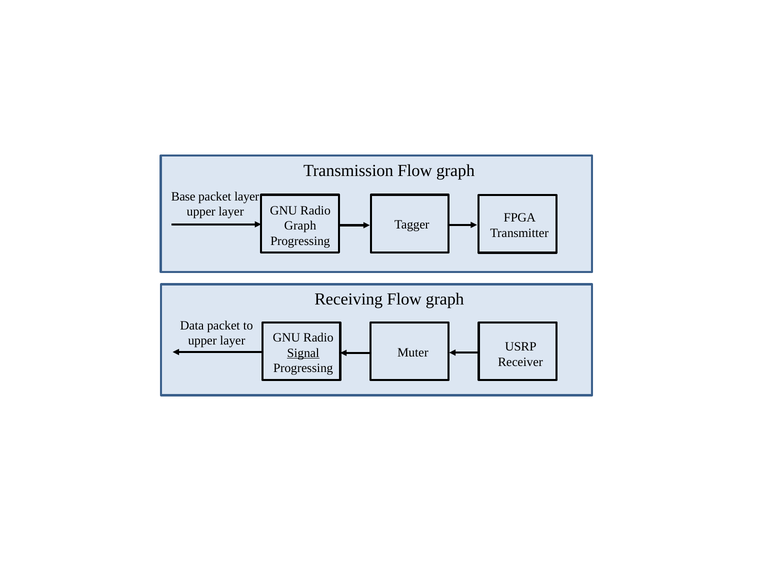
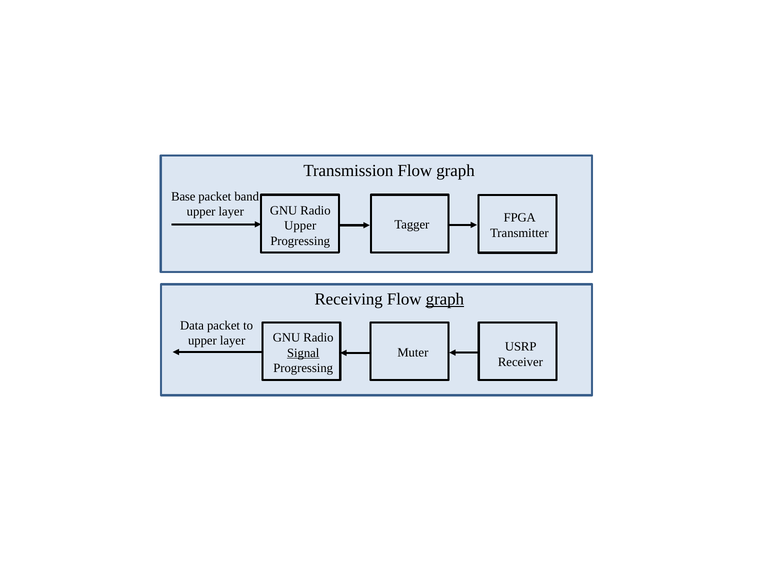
packet layer: layer -> band
Graph at (300, 226): Graph -> Upper
graph at (445, 299) underline: none -> present
